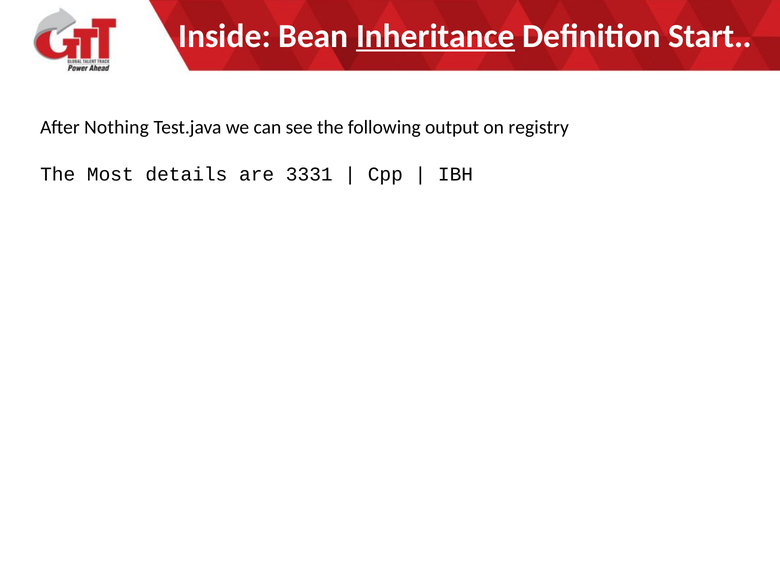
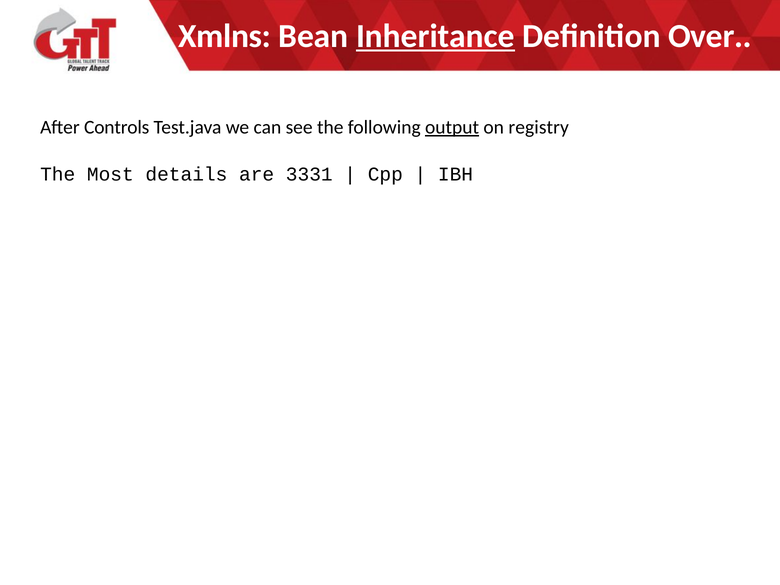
Inside: Inside -> Xmlns
Start: Start -> Over
Nothing: Nothing -> Controls
output underline: none -> present
